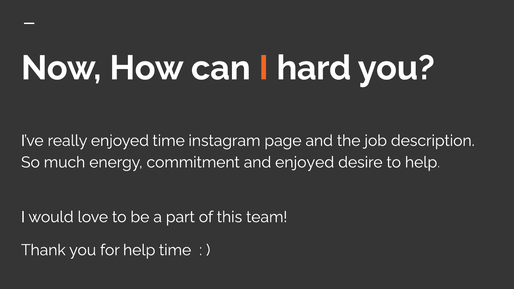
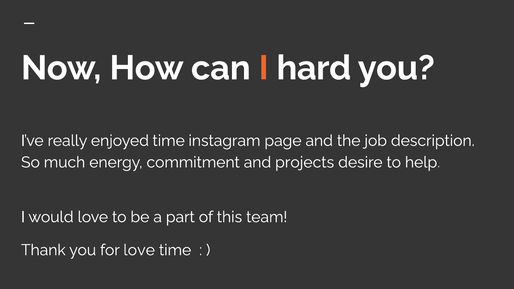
and enjoyed: enjoyed -> projects
for help: help -> love
